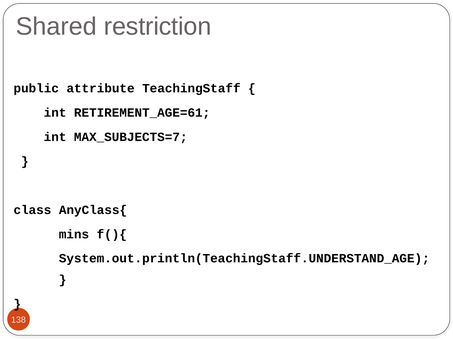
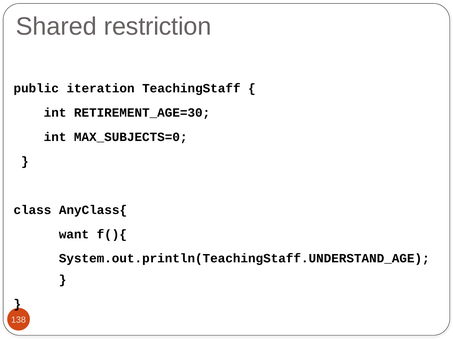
attribute: attribute -> iteration
RETIREMENT_AGE=61: RETIREMENT_AGE=61 -> RETIREMENT_AGE=30
MAX_SUBJECTS=7: MAX_SUBJECTS=7 -> MAX_SUBJECTS=0
mins: mins -> want
